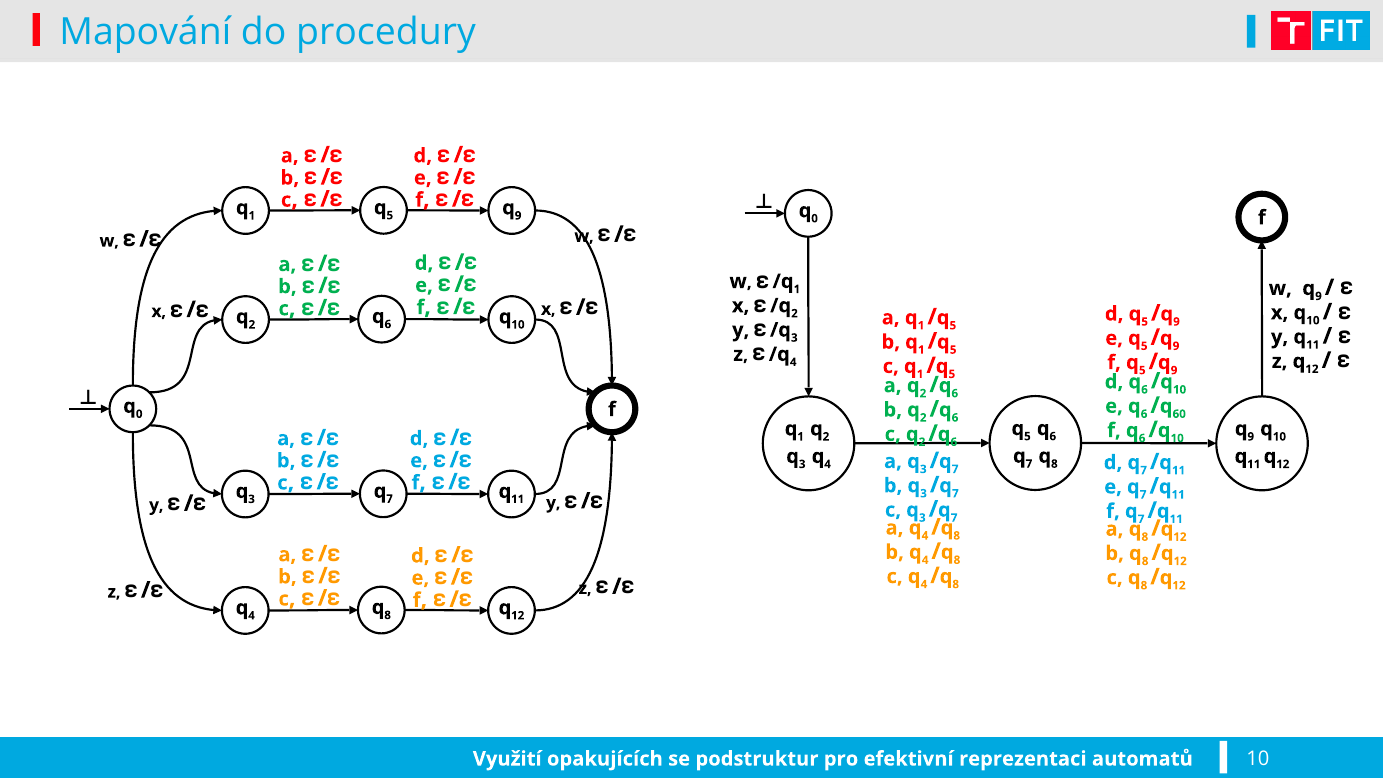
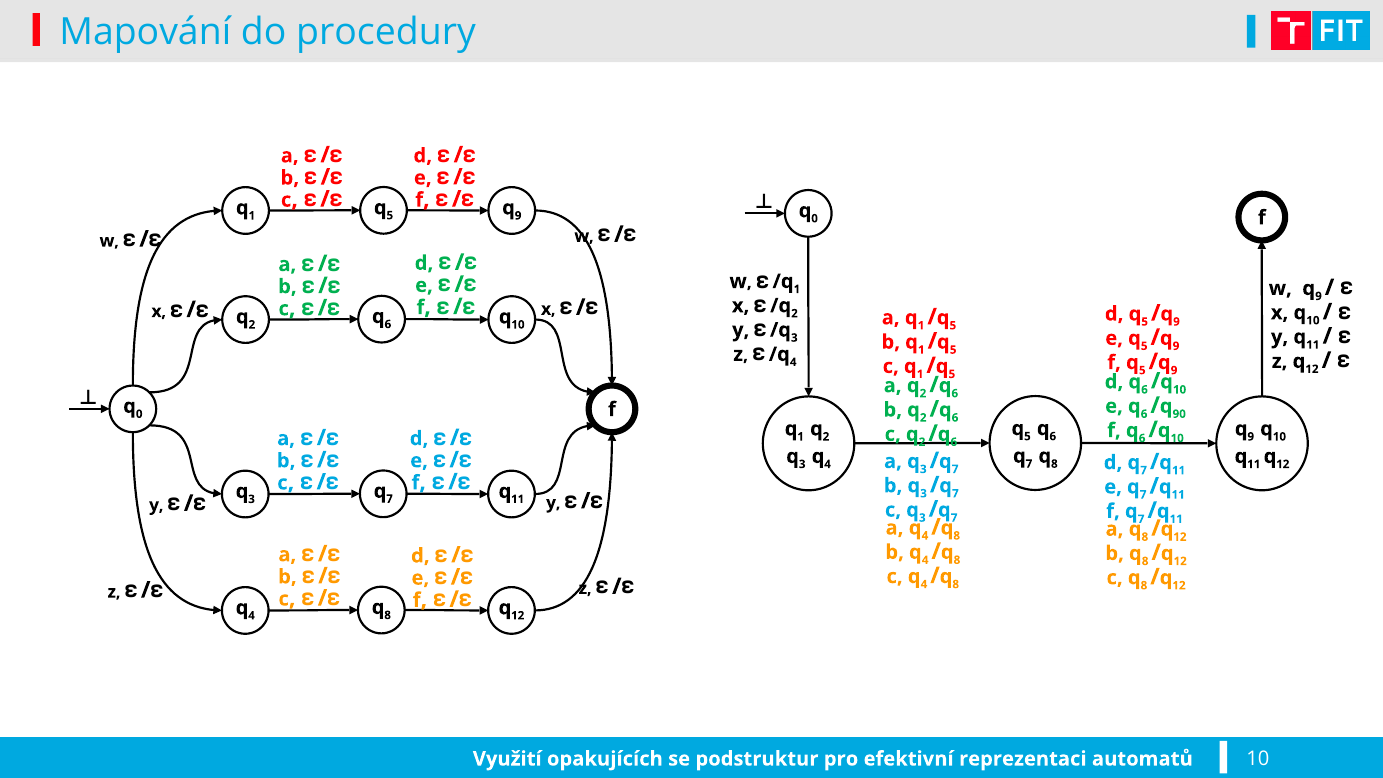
60: 60 -> 90
